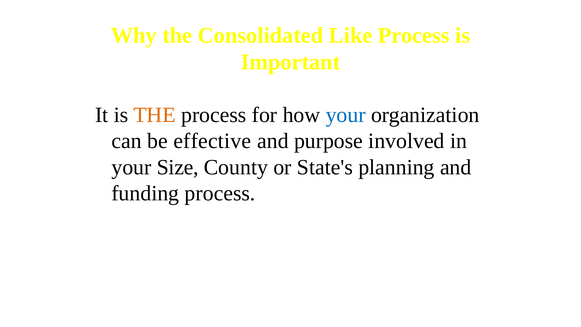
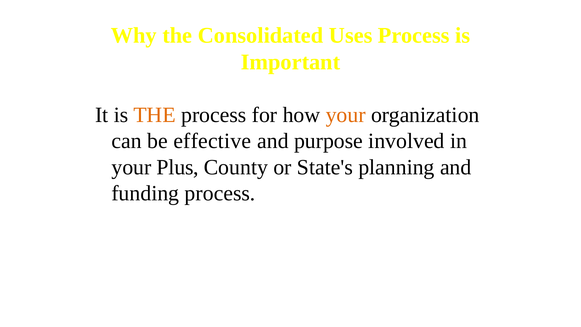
Like: Like -> Uses
your at (346, 115) colour: blue -> orange
Size: Size -> Plus
